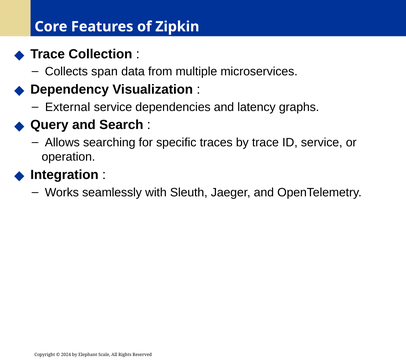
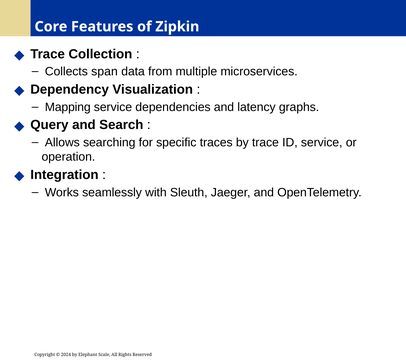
External: External -> Mapping
